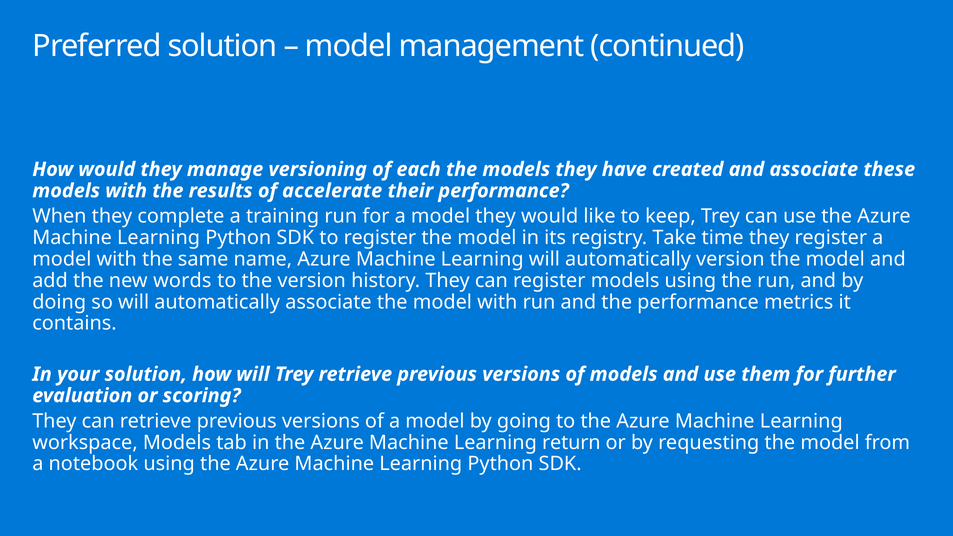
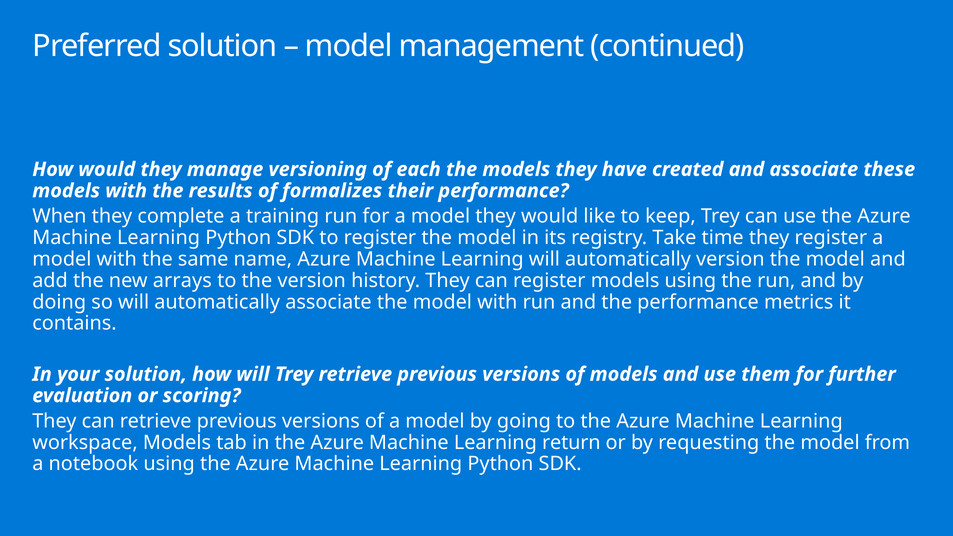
accelerate: accelerate -> formalizes
words: words -> arrays
